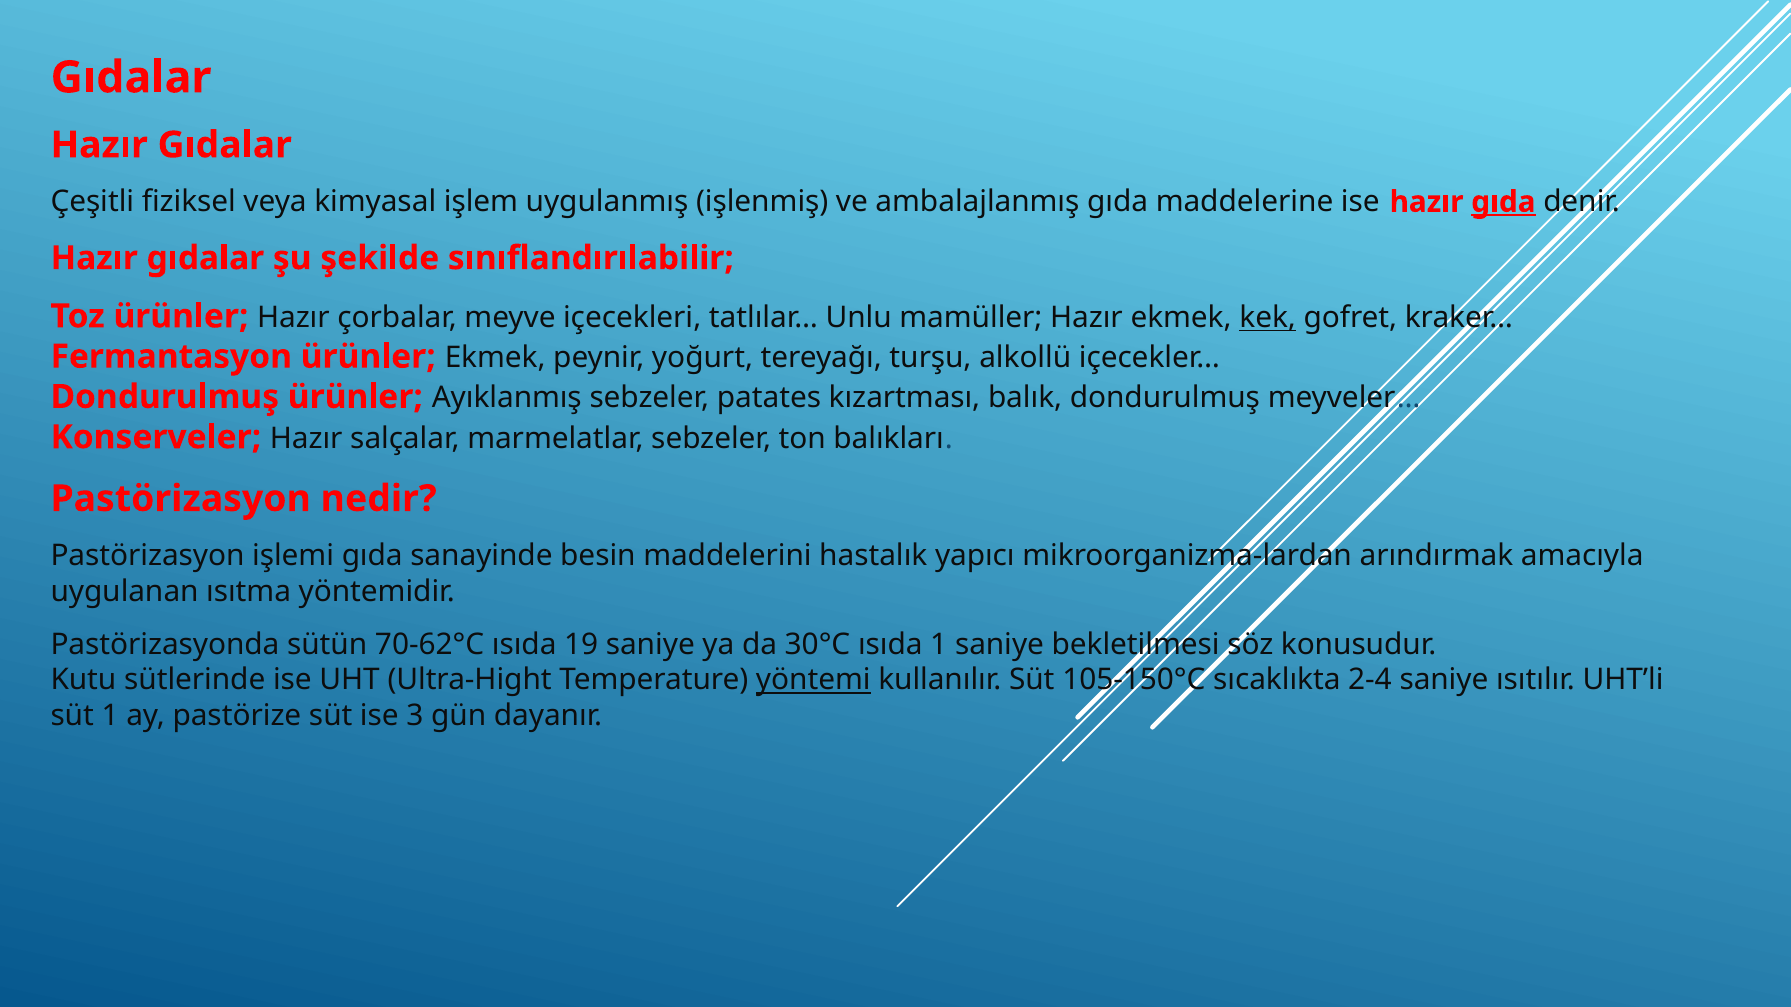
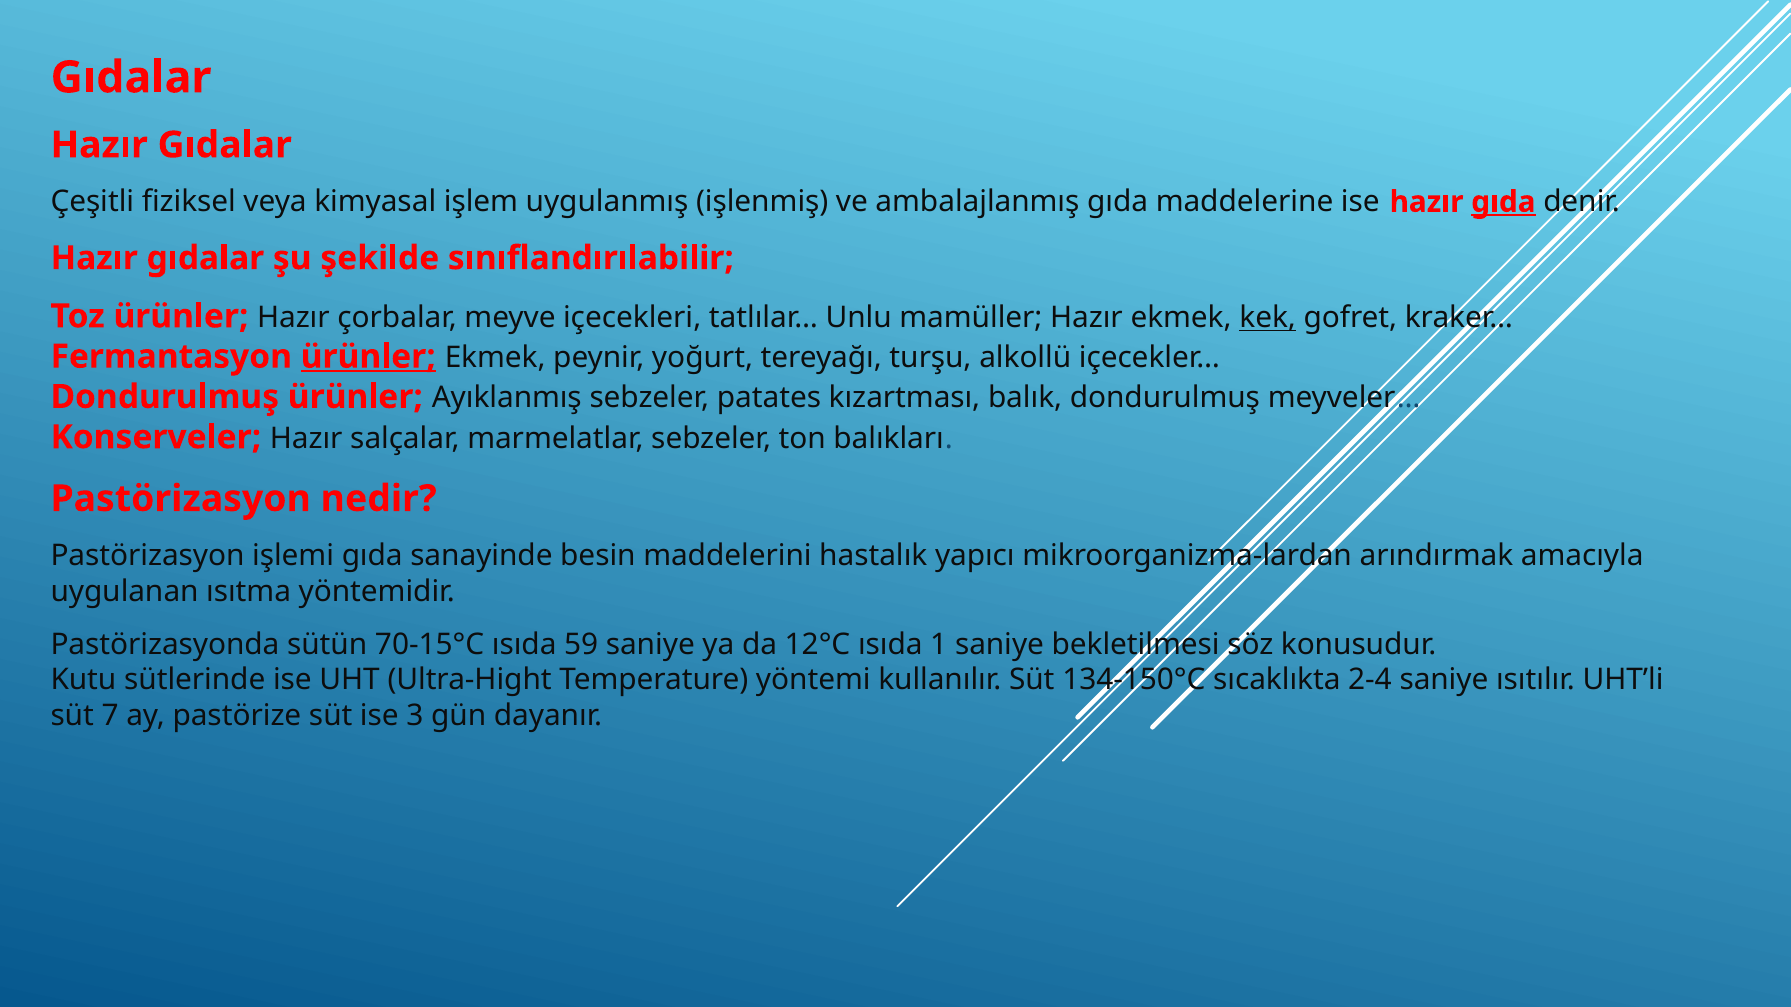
ürünler at (368, 357) underline: none -> present
70-62°C: 70-62°C -> 70-15°C
19: 19 -> 59
30°C: 30°C -> 12°C
yöntemi underline: present -> none
105-150°C: 105-150°C -> 134-150°C
süt 1: 1 -> 7
